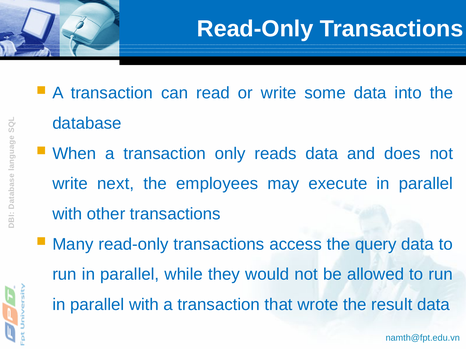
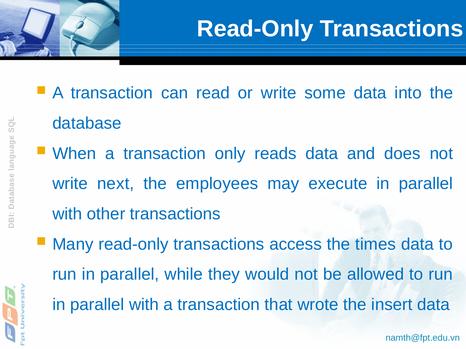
query: query -> times
result: result -> insert
